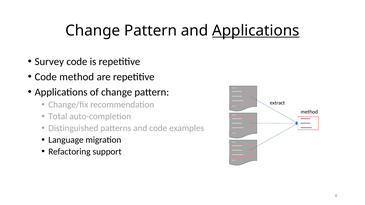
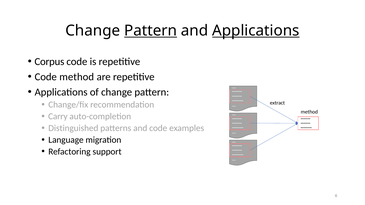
Pattern at (151, 31) underline: none -> present
Survey: Survey -> Corpus
Total: Total -> Carry
